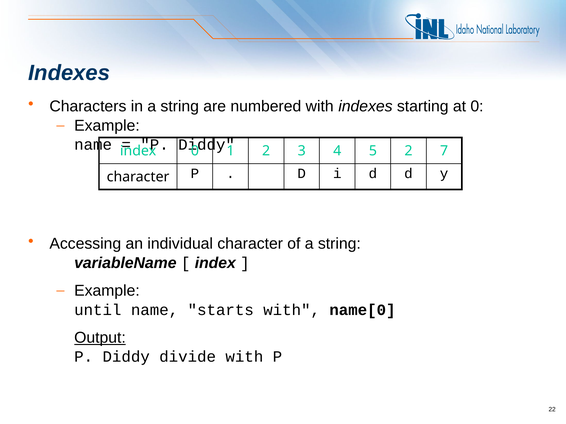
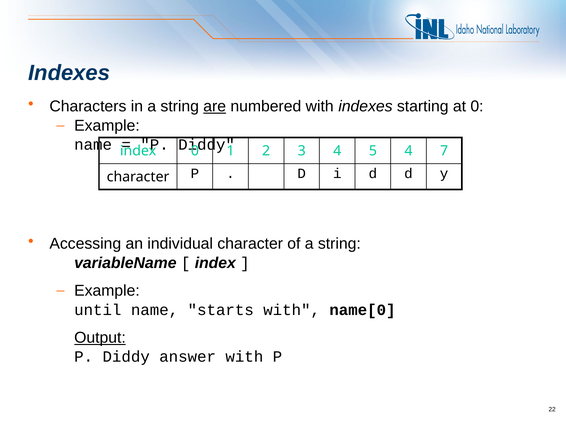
are underline: none -> present
5 2: 2 -> 4
divide: divide -> answer
